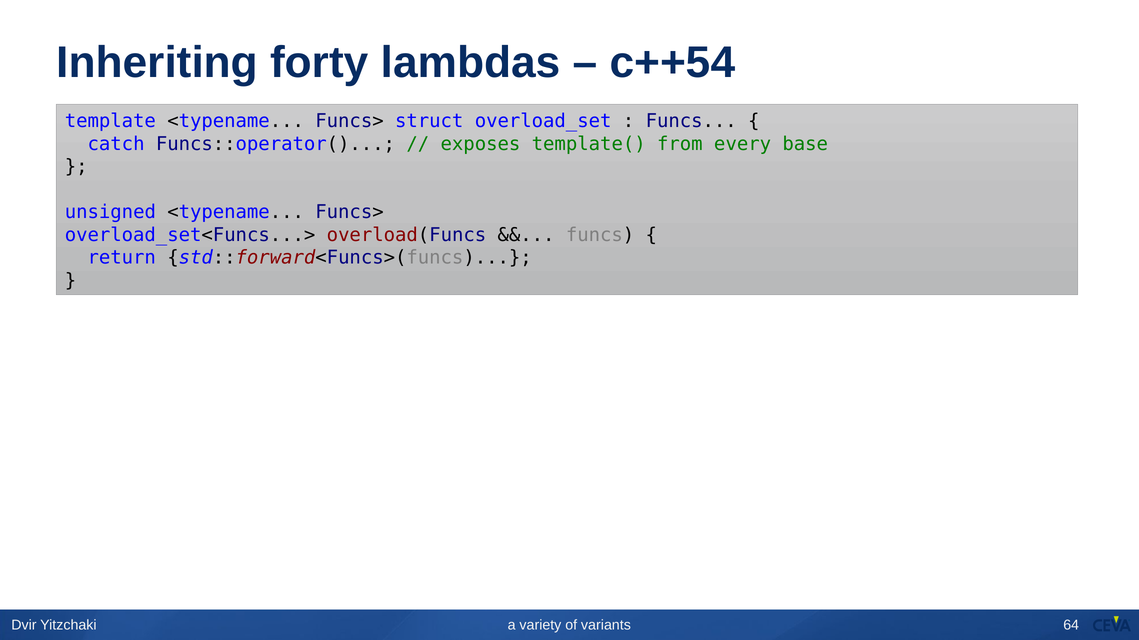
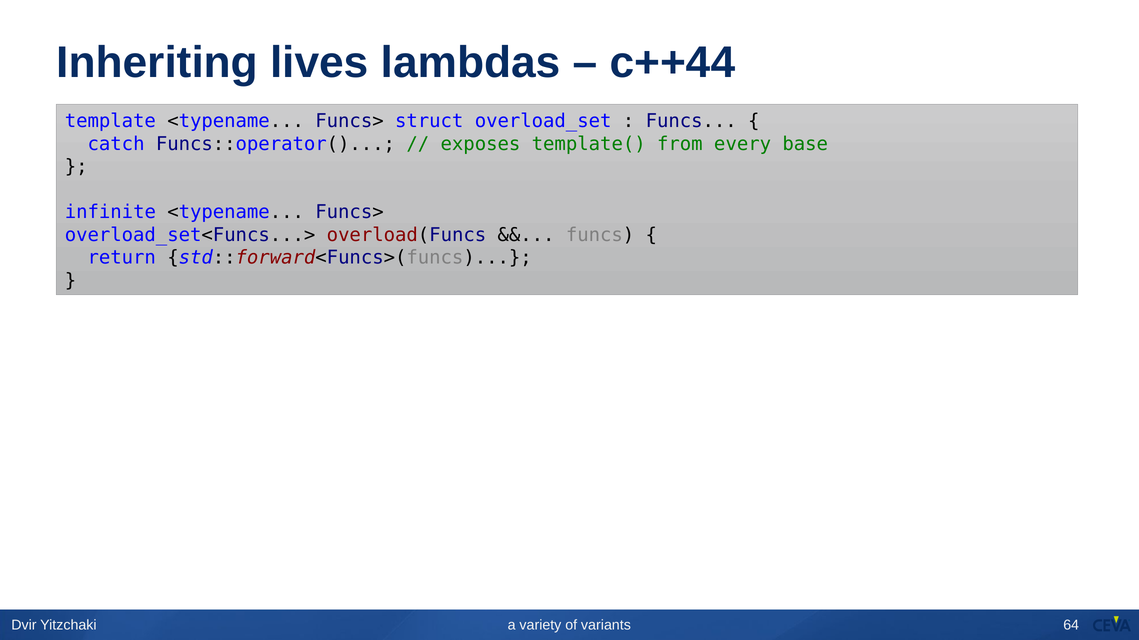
forty: forty -> lives
c++54: c++54 -> c++44
unsigned: unsigned -> infinite
